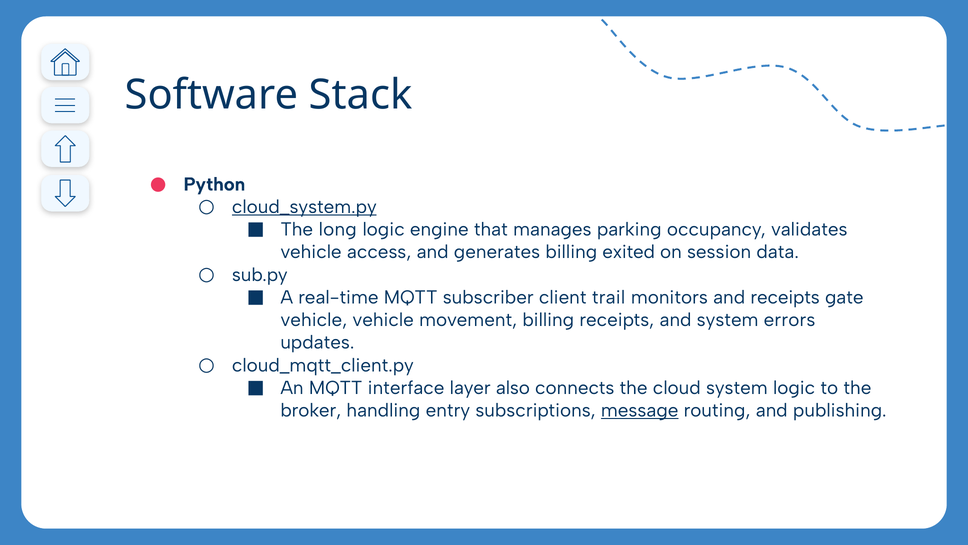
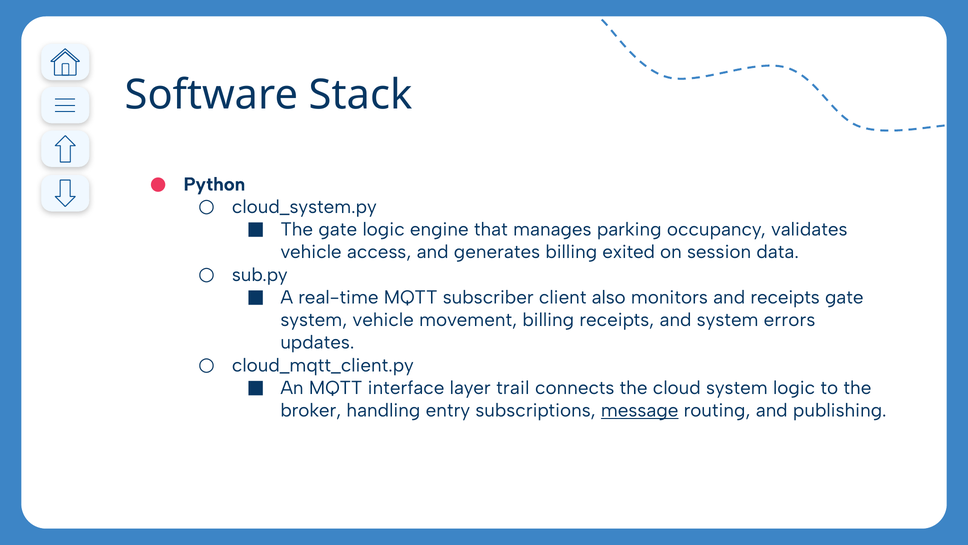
cloud_system.py underline: present -> none
The long: long -> gate
trail: trail -> also
vehicle at (314, 320): vehicle -> system
also: also -> trail
